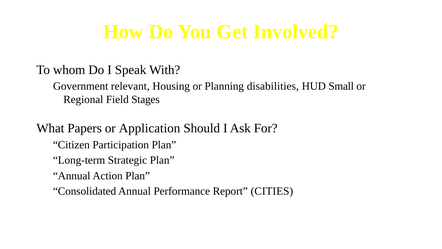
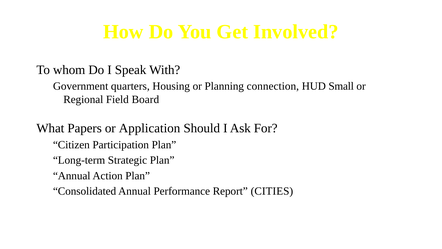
relevant: relevant -> quarters
disabilities: disabilities -> connection
Stages: Stages -> Board
